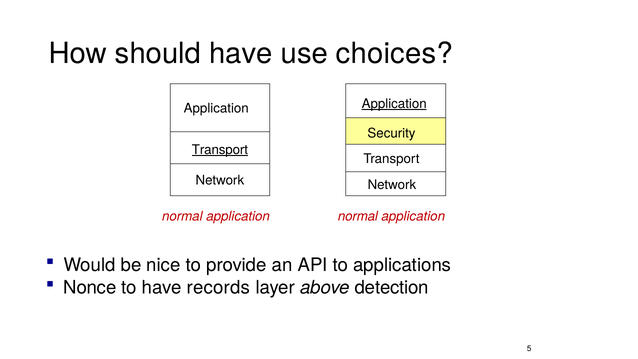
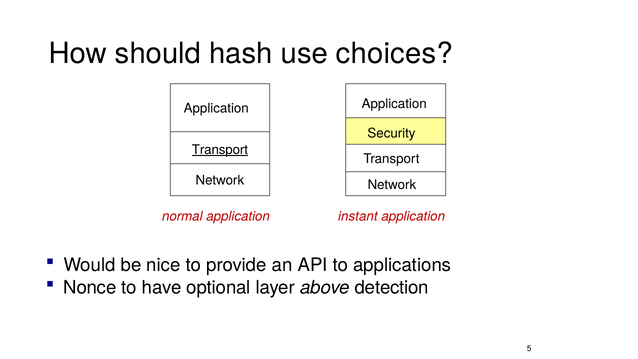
should have: have -> hash
Application at (394, 104) underline: present -> none
normal at (358, 216): normal -> instant
records: records -> optional
